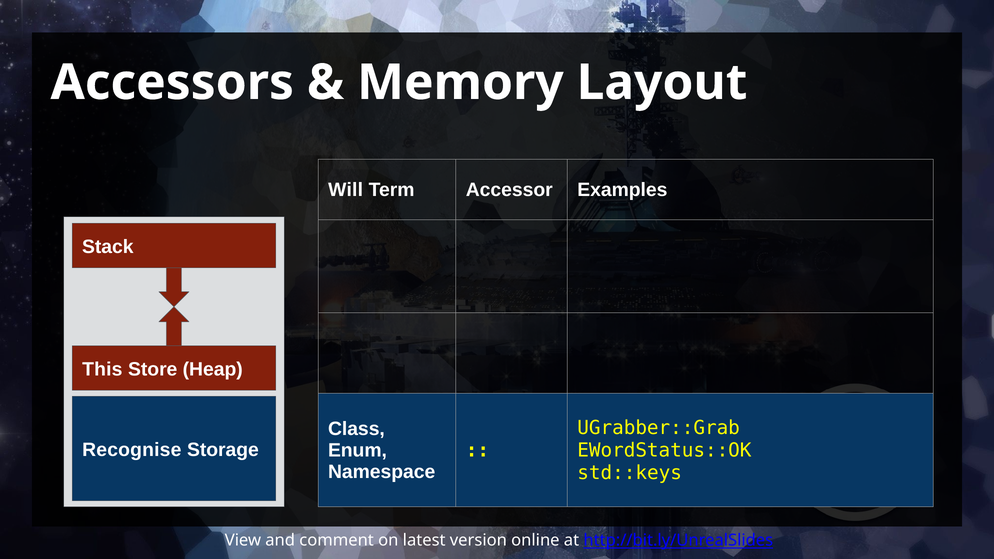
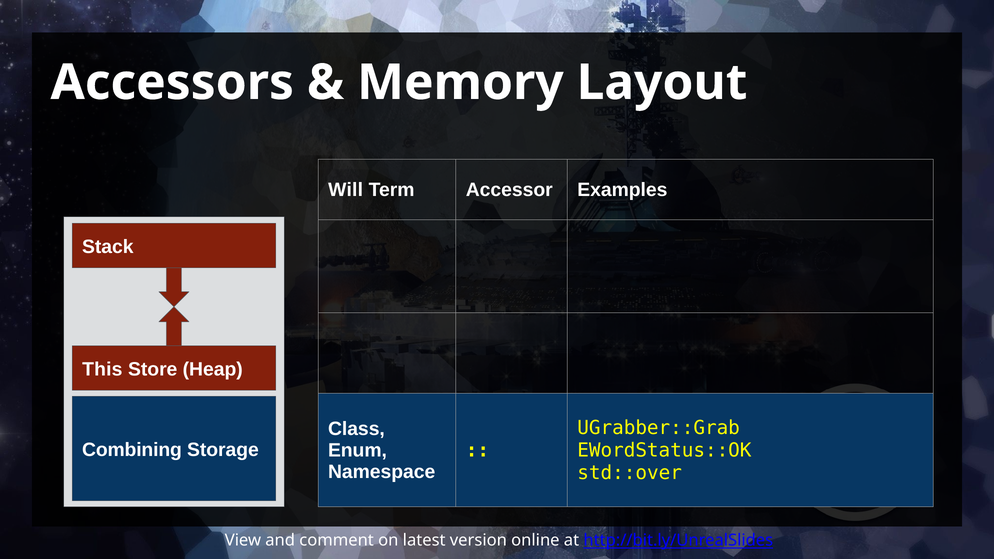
Recognise: Recognise -> Combining
std::keys: std::keys -> std::over
